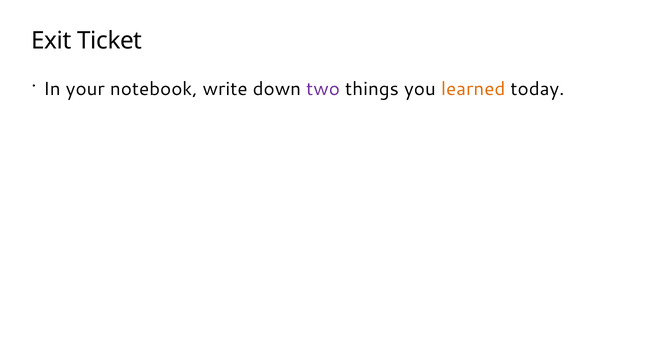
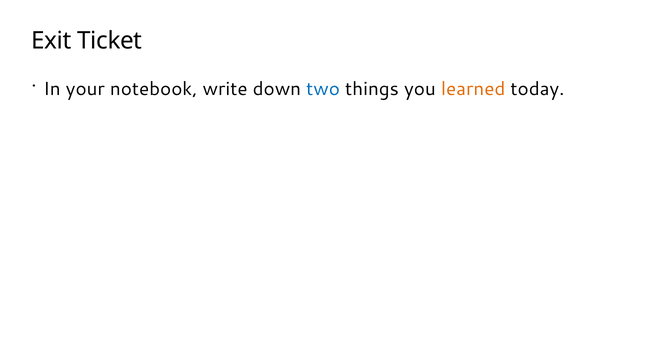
two colour: purple -> blue
